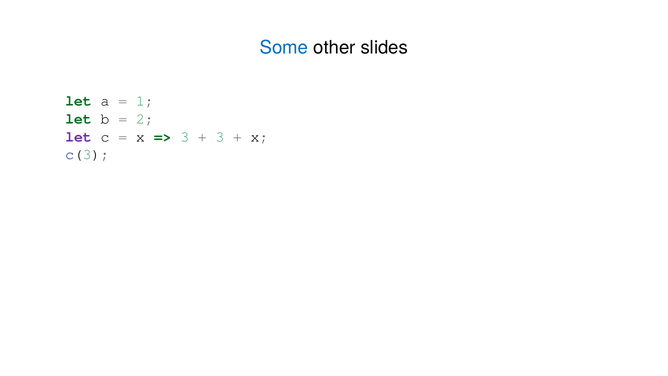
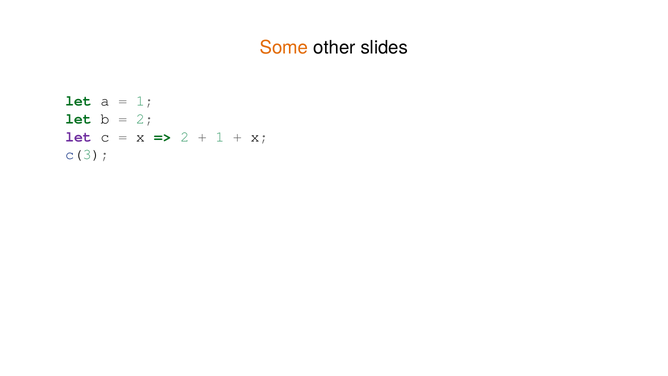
Some colour: blue -> orange
3 at (185, 137): 3 -> 2
3 at (220, 137): 3 -> 1
